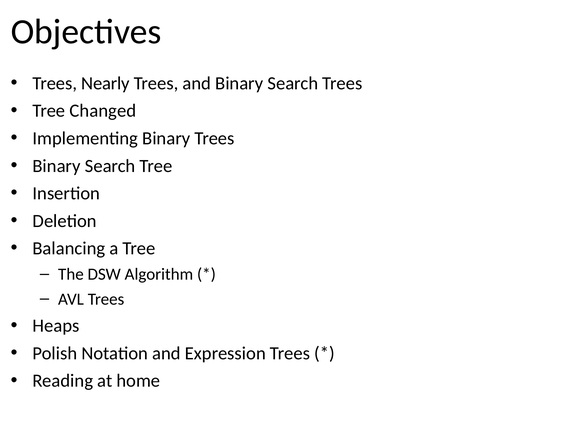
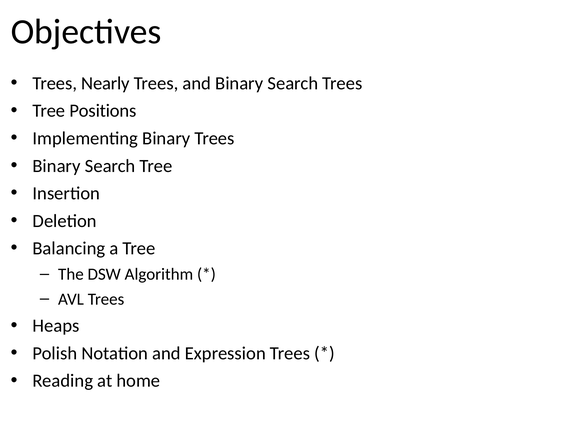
Changed: Changed -> Positions
